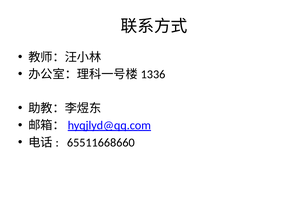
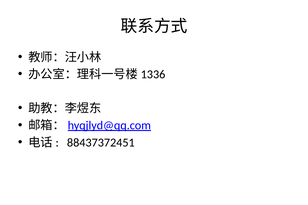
65511668660: 65511668660 -> 88437372451
